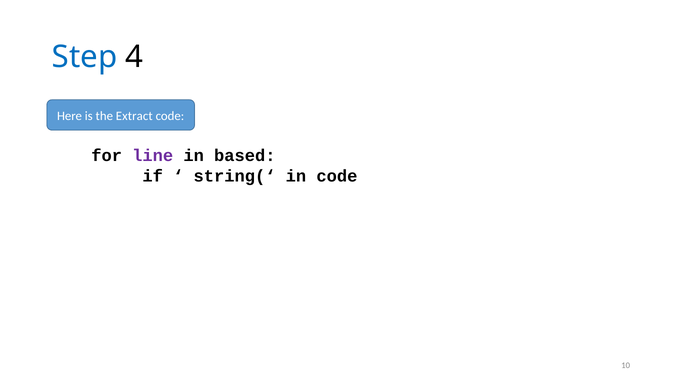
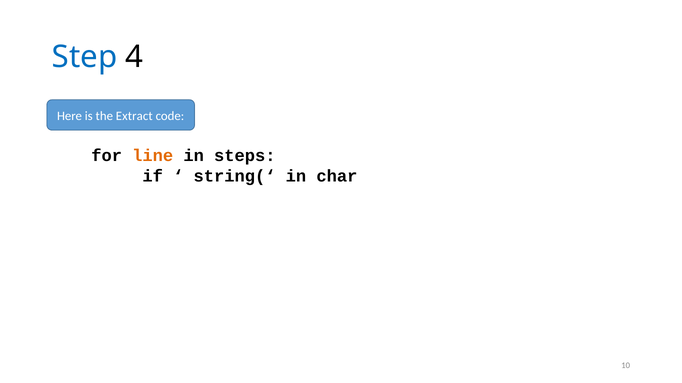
line colour: purple -> orange
based: based -> steps
in code: code -> char
